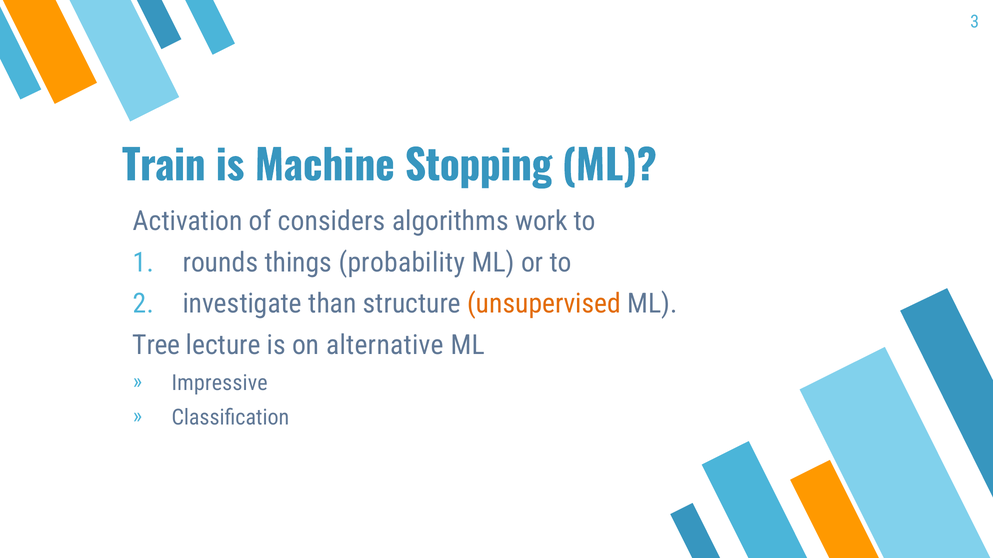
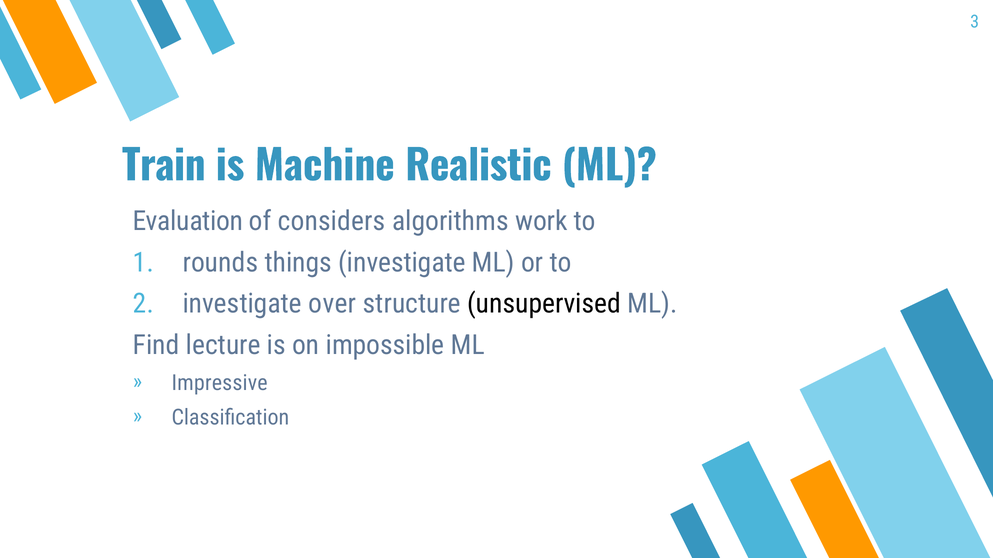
Stopping: Stopping -> Realistic
Activation: Activation -> Evaluation
things probability: probability -> investigate
than: than -> over
unsupervised colour: orange -> black
Tree: Tree -> Find
alternative: alternative -> impossible
